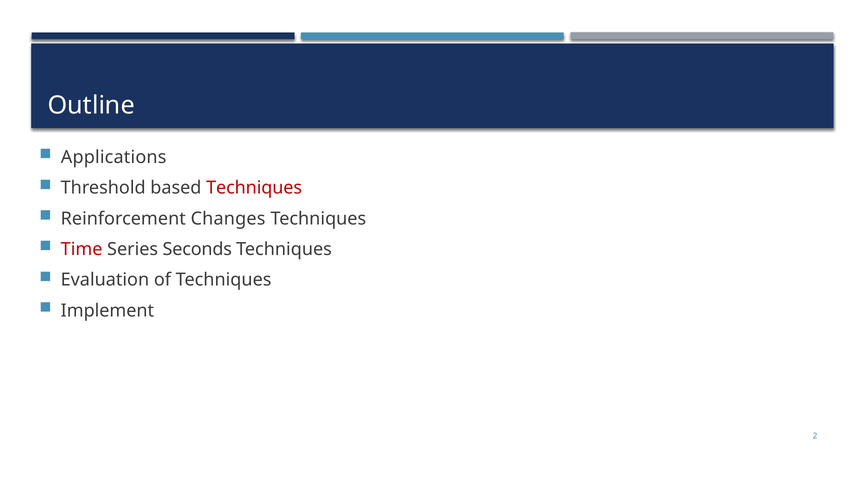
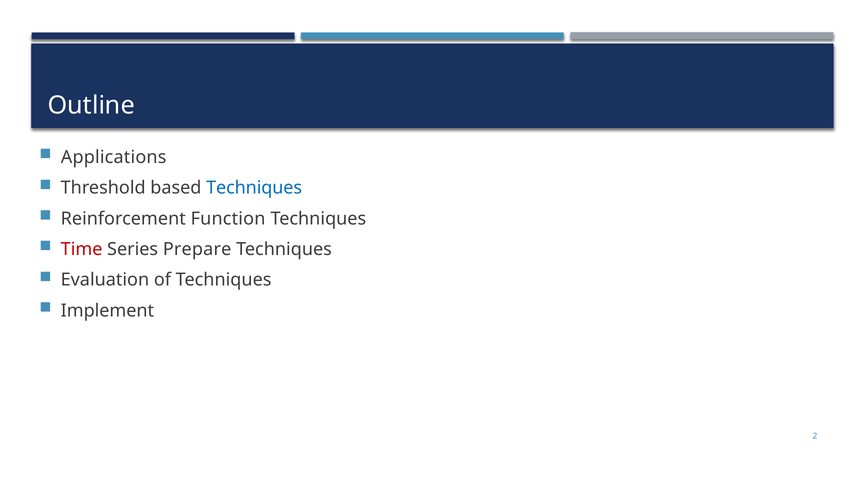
Techniques at (254, 188) colour: red -> blue
Changes: Changes -> Function
Seconds: Seconds -> Prepare
